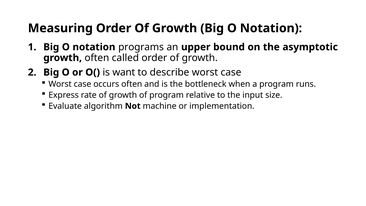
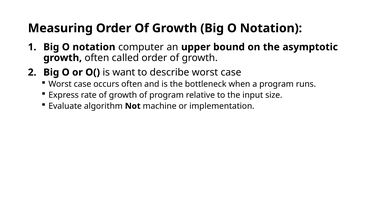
programs: programs -> computer
